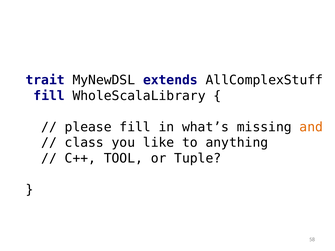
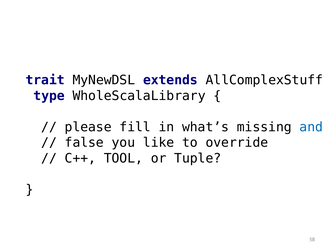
fill at (49, 96): fill -> type
and colour: orange -> blue
class: class -> false
anything: anything -> override
